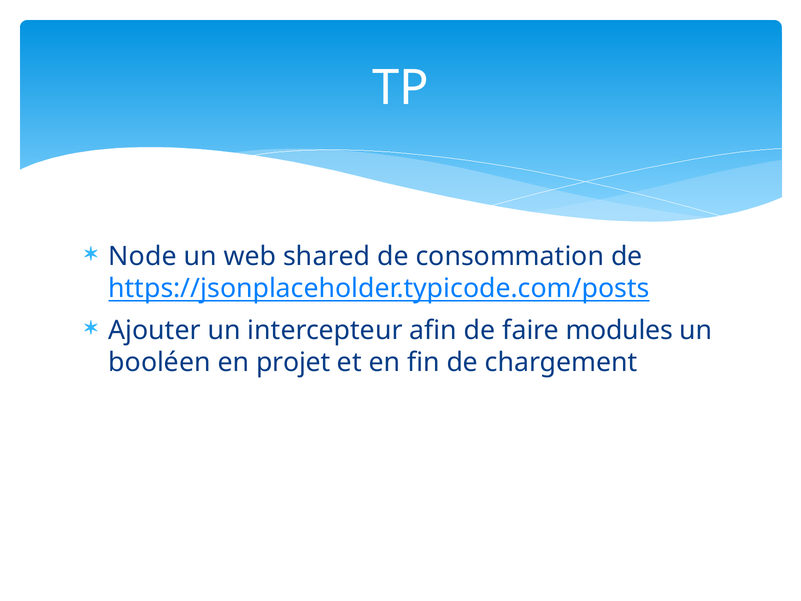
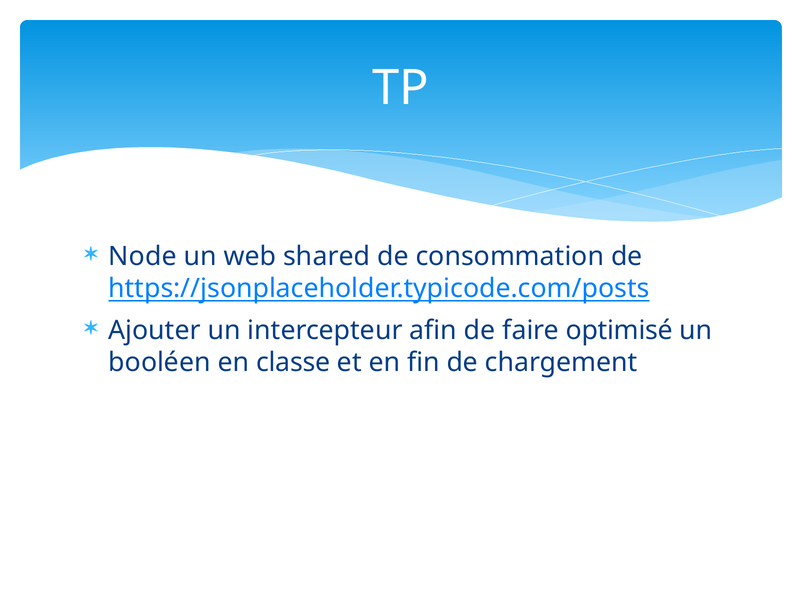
modules: modules -> optimisé
projet: projet -> classe
